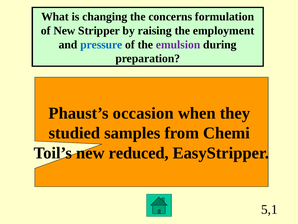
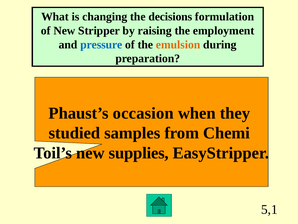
concerns: concerns -> decisions
emulsion colour: purple -> orange
reduced: reduced -> supplies
